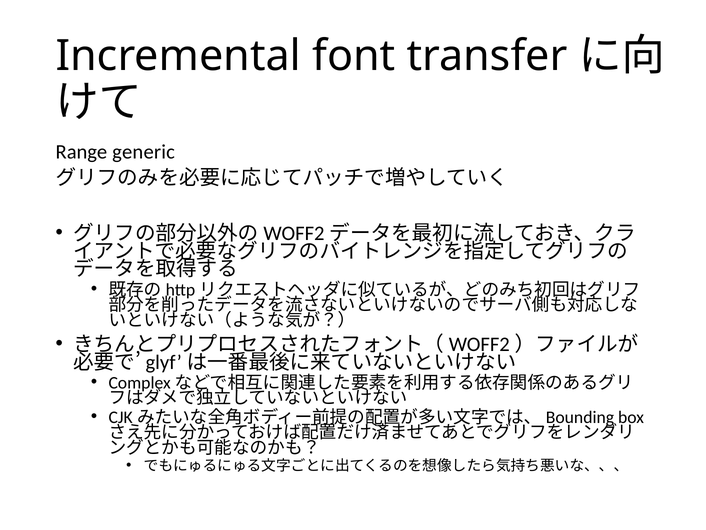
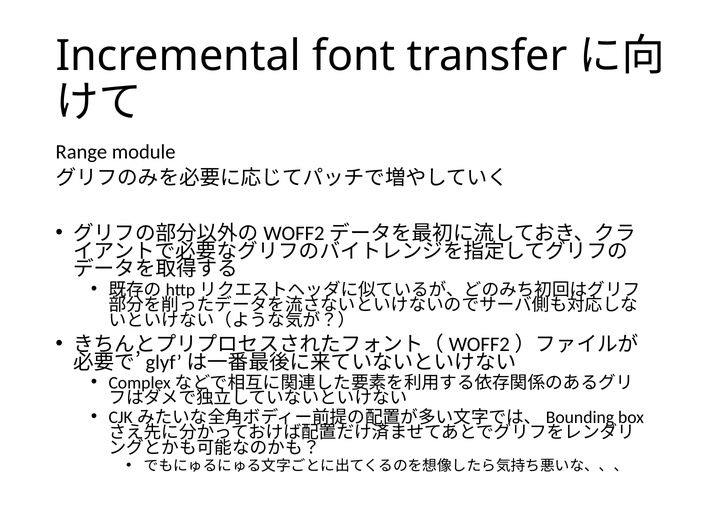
generic: generic -> module
